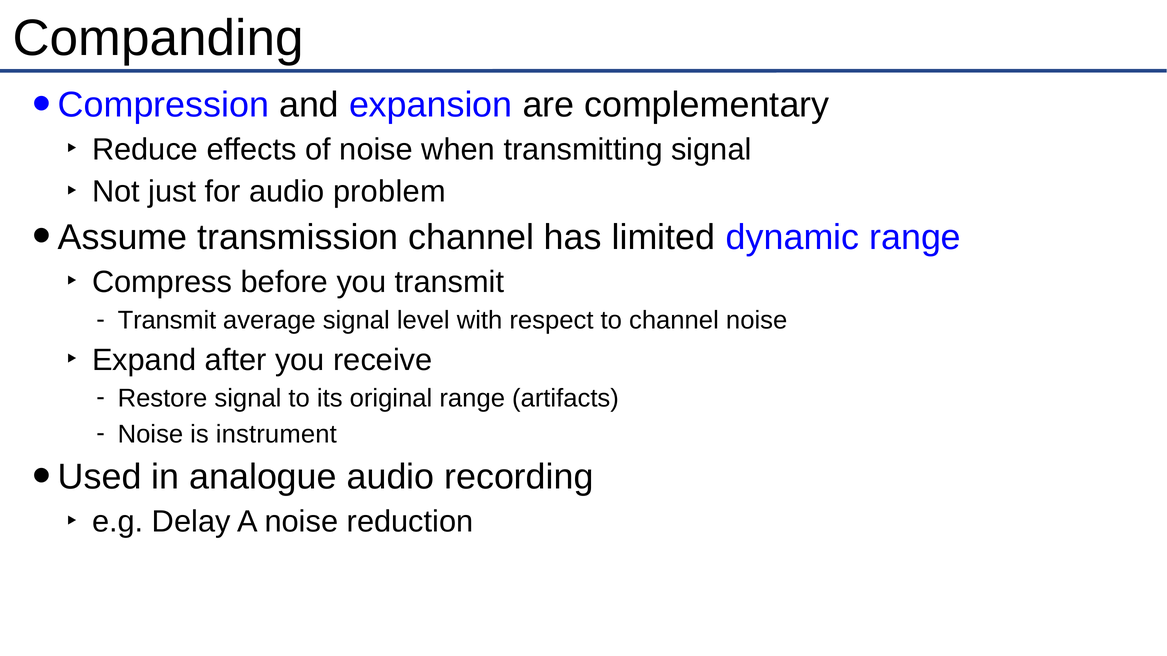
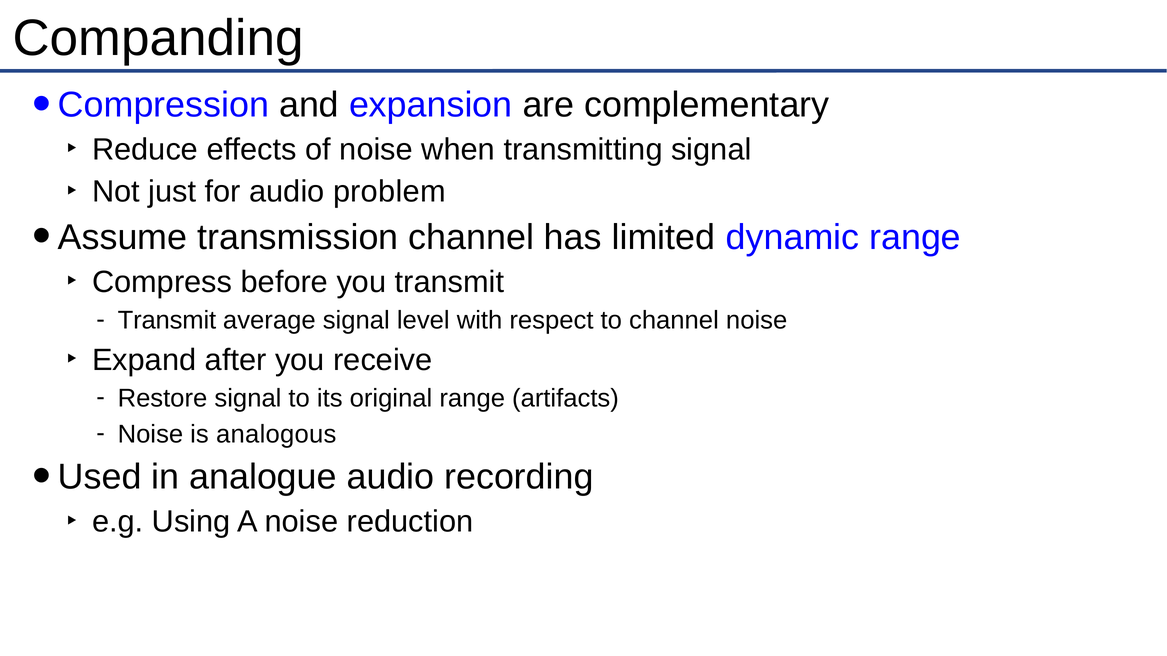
instrument: instrument -> analogous
Delay: Delay -> Using
